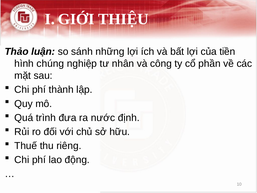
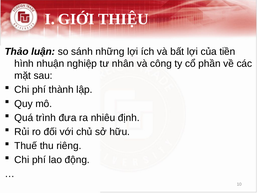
chúng: chúng -> nhuận
nước: nước -> nhiêu
